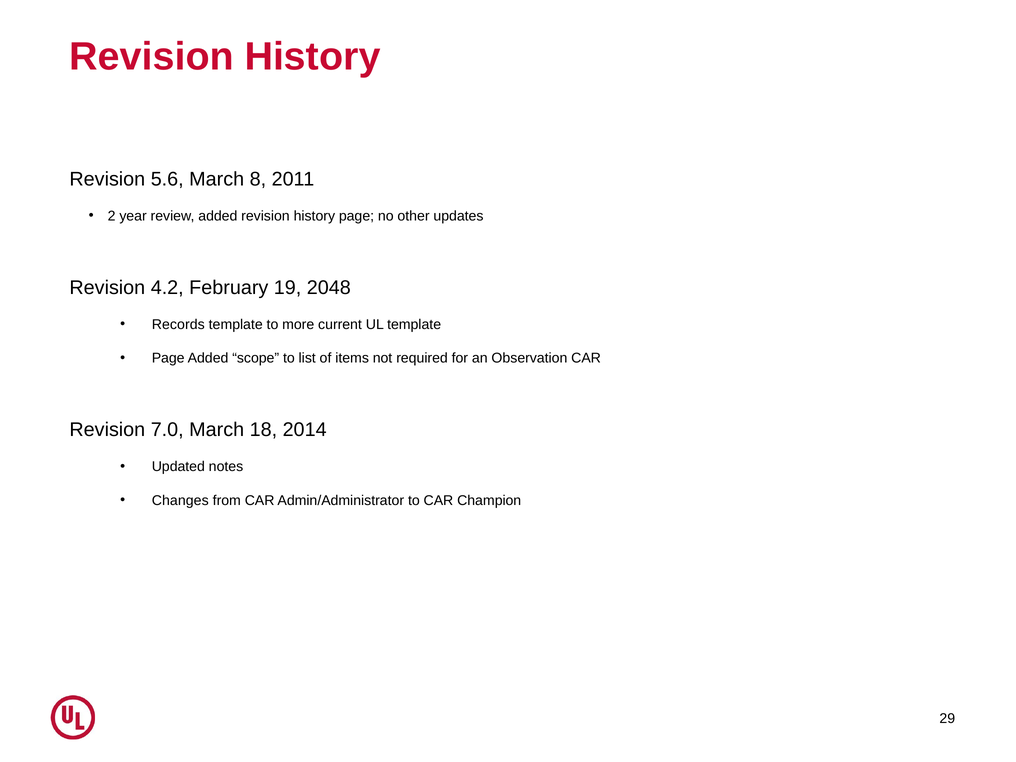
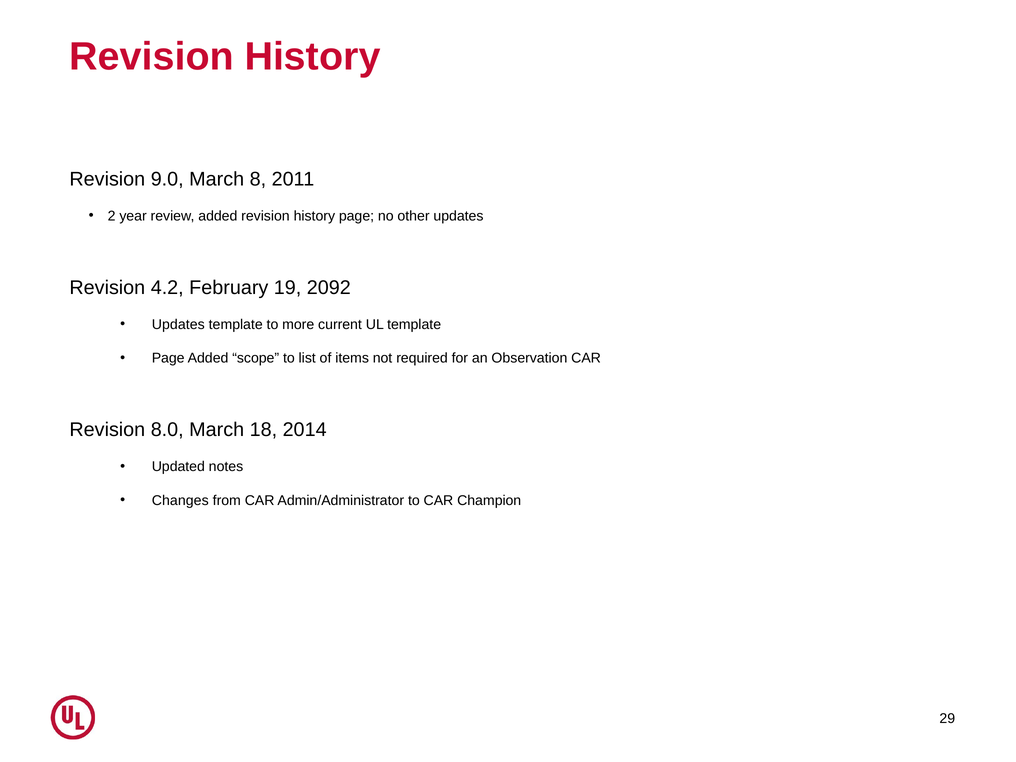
5.6: 5.6 -> 9.0
2048: 2048 -> 2092
Records at (178, 324): Records -> Updates
7.0: 7.0 -> 8.0
